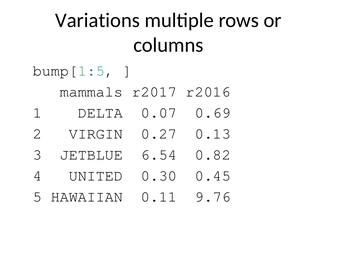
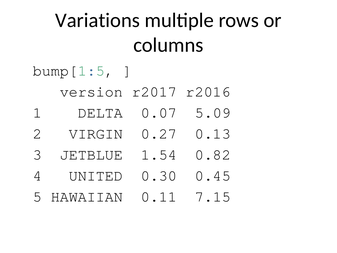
mammals: mammals -> version
0.69: 0.69 -> 5.09
6.54: 6.54 -> 1.54
9.76: 9.76 -> 7.15
